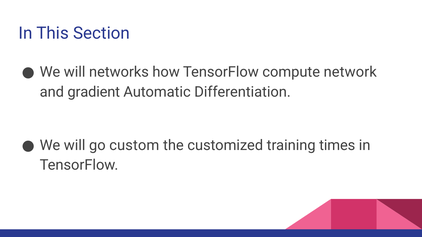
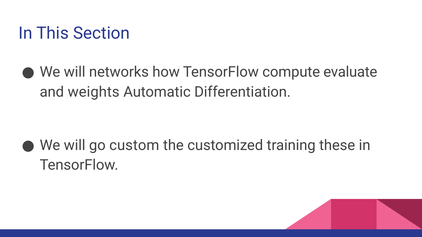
network: network -> evaluate
gradient: gradient -> weights
times: times -> these
